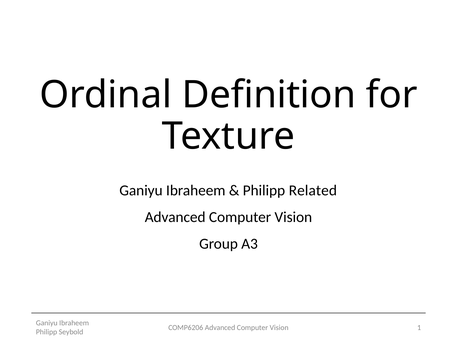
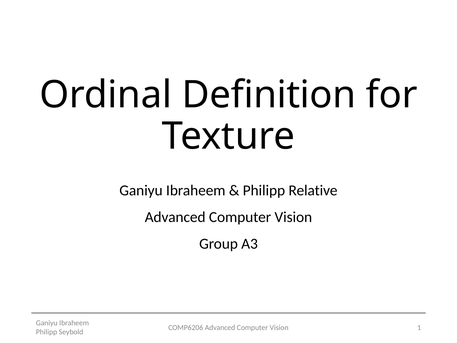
Related: Related -> Relative
